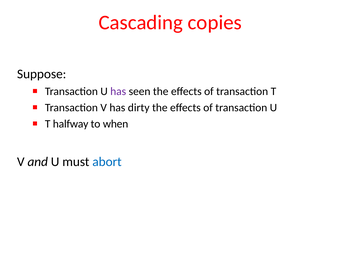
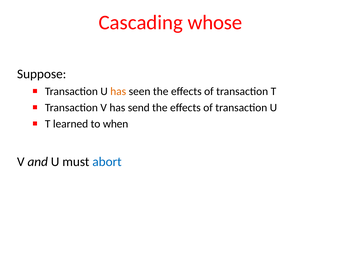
copies: copies -> whose
has at (118, 92) colour: purple -> orange
dirty: dirty -> send
halfway: halfway -> learned
